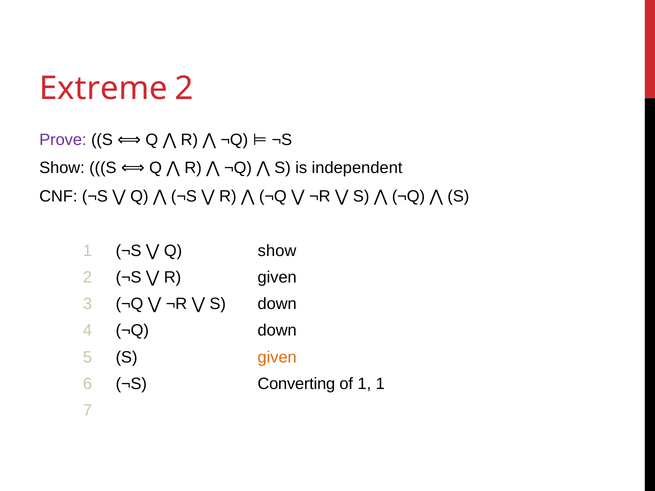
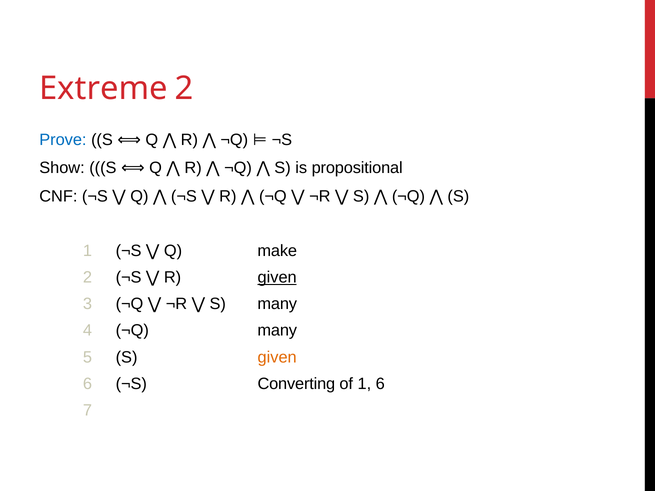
Prove colour: purple -> blue
independent: independent -> propositional
show at (277, 251): show -> make
given at (277, 278) underline: none -> present
down at (277, 304): down -> many
¬Q down: down -> many
1 1: 1 -> 6
